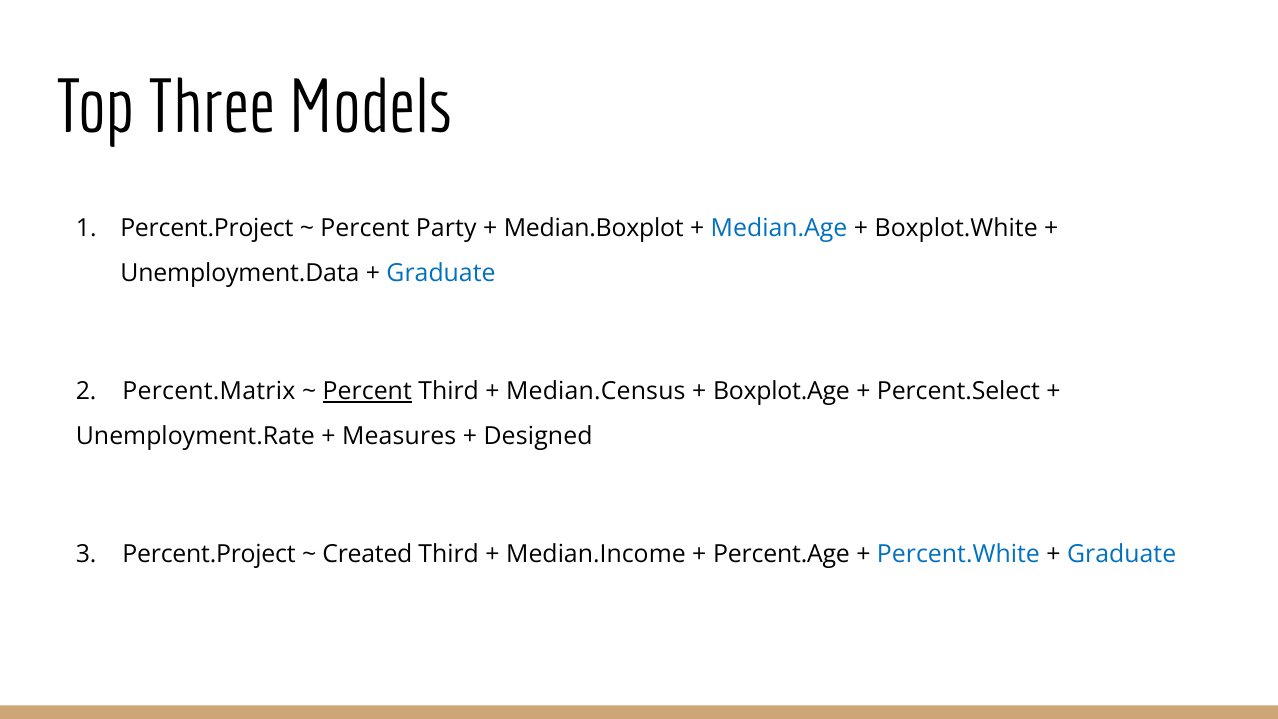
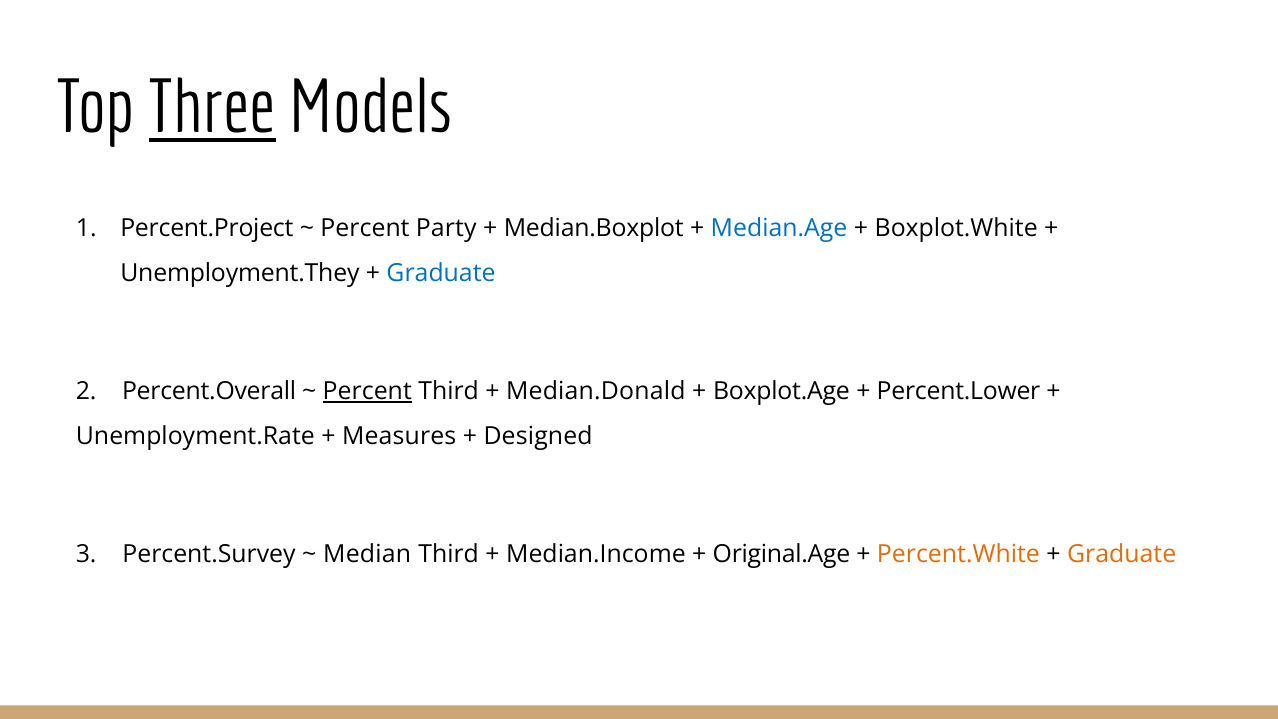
Three underline: none -> present
Unemployment.Data: Unemployment.Data -> Unemployment.They
Percent.Matrix: Percent.Matrix -> Percent.Overall
Median.Census: Median.Census -> Median.Donald
Percent.Select: Percent.Select -> Percent.Lower
3 Percent.Project: Percent.Project -> Percent.Survey
Created: Created -> Median
Percent.Age: Percent.Age -> Original.Age
Percent.White colour: blue -> orange
Graduate at (1122, 554) colour: blue -> orange
